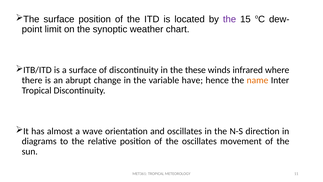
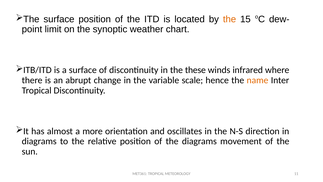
the at (230, 19) colour: purple -> orange
have: have -> scale
wave: wave -> more
the oscillates: oscillates -> diagrams
